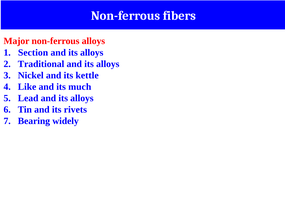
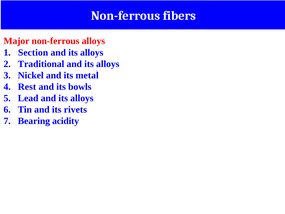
kettle: kettle -> metal
Like: Like -> Rest
much: much -> bowls
widely: widely -> acidity
